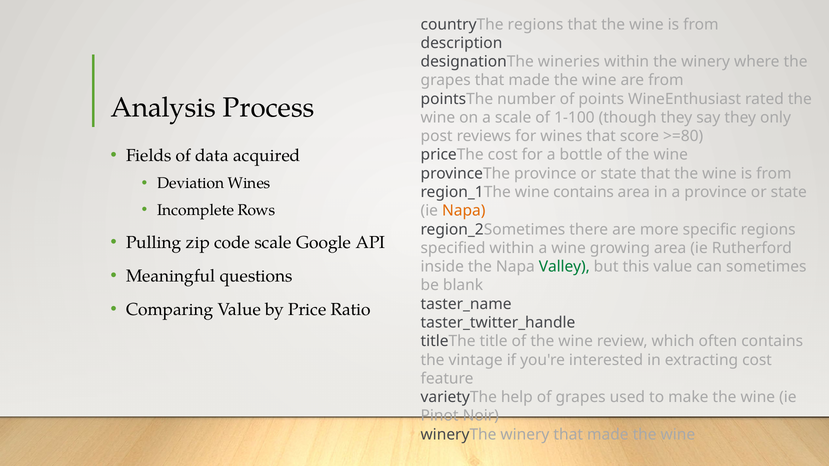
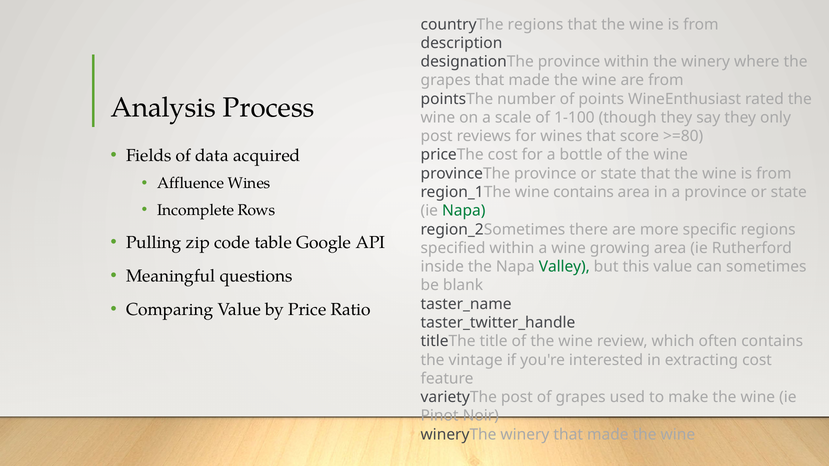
designationThe wineries: wineries -> province
Deviation: Deviation -> Affluence
Napa at (464, 211) colour: orange -> green
code scale: scale -> table
varietyThe help: help -> post
